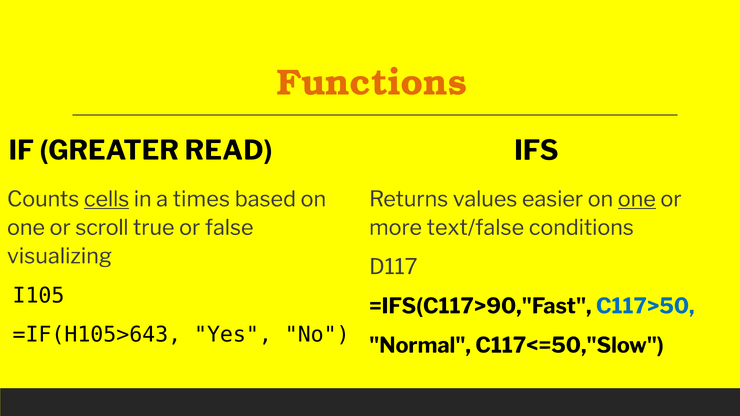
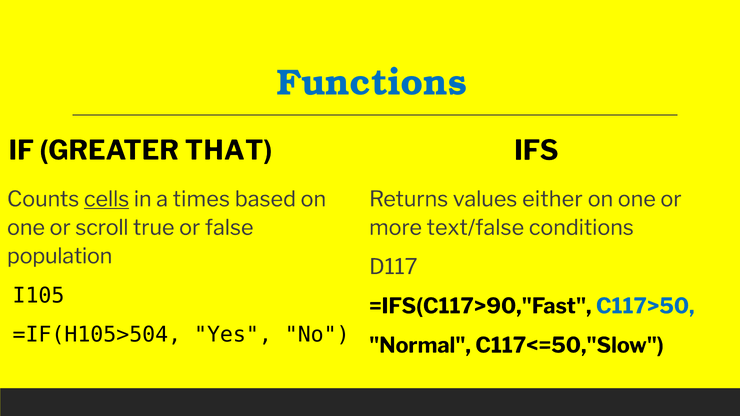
Functions colour: orange -> blue
READ: READ -> THAT
easier: easier -> either
one at (637, 199) underline: present -> none
visualizing: visualizing -> population
=IF(H105>643: =IF(H105>643 -> =IF(H105>504
